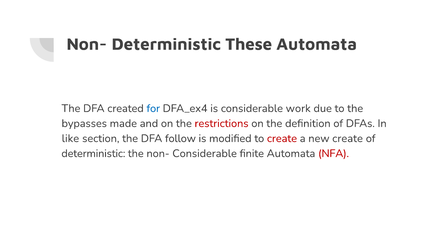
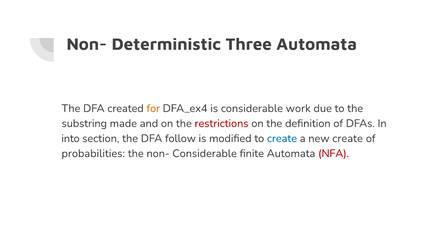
These: These -> Three
for colour: blue -> orange
bypasses: bypasses -> substring
like: like -> into
create at (282, 139) colour: red -> blue
deterministic at (93, 154): deterministic -> probabilities
